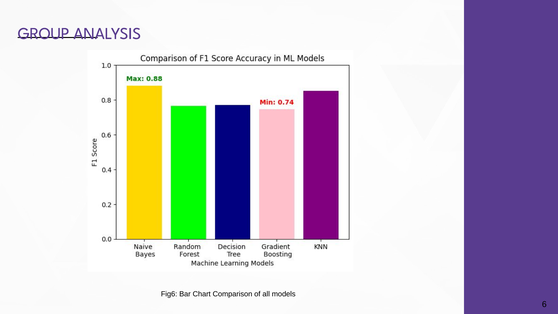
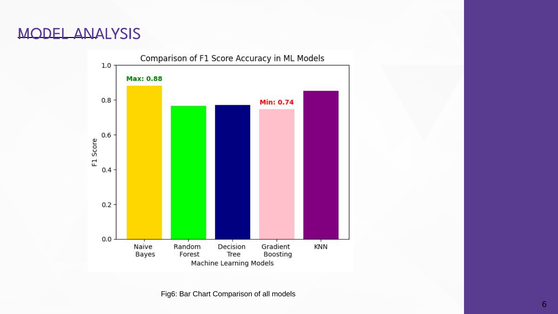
GROUP: GROUP -> MODEL
